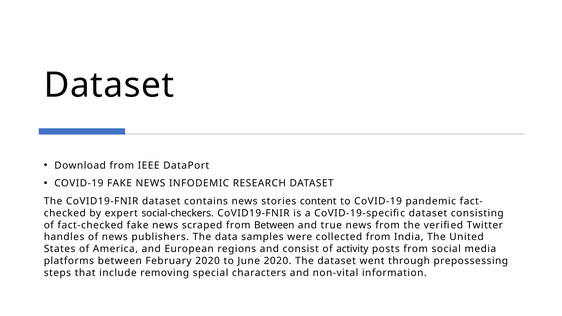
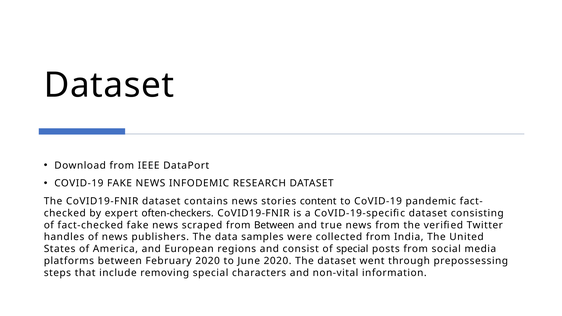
social-checkers: social-checkers -> often-checkers
of activity: activity -> special
